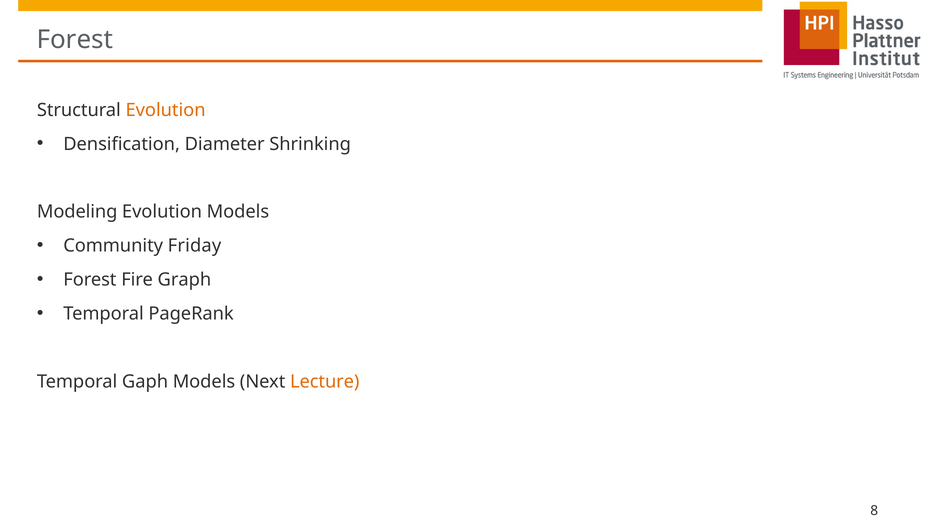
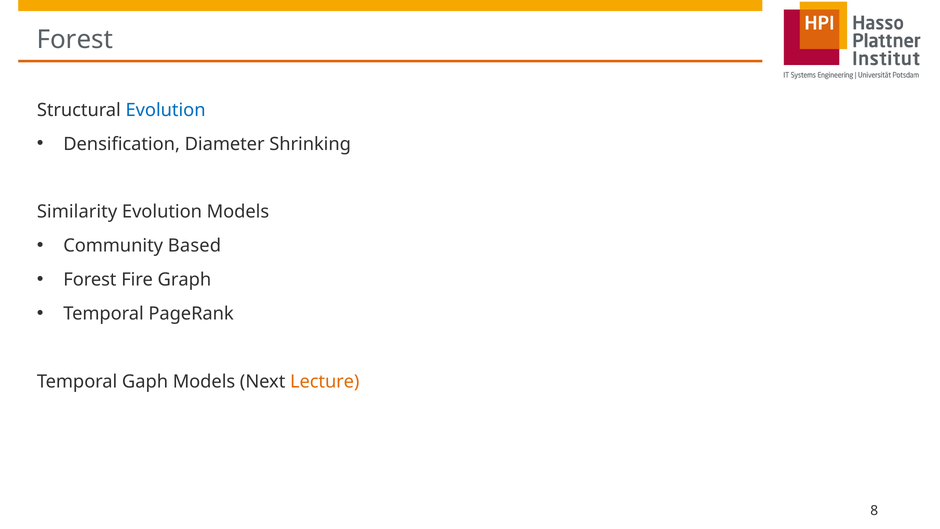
Evolution at (166, 110) colour: orange -> blue
Modeling: Modeling -> Similarity
Friday: Friday -> Based
